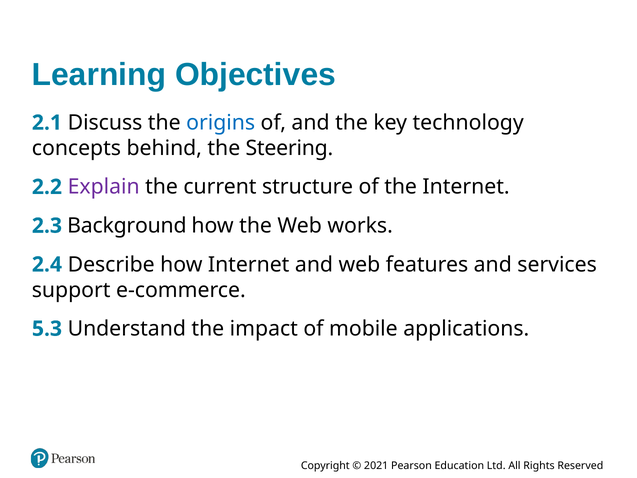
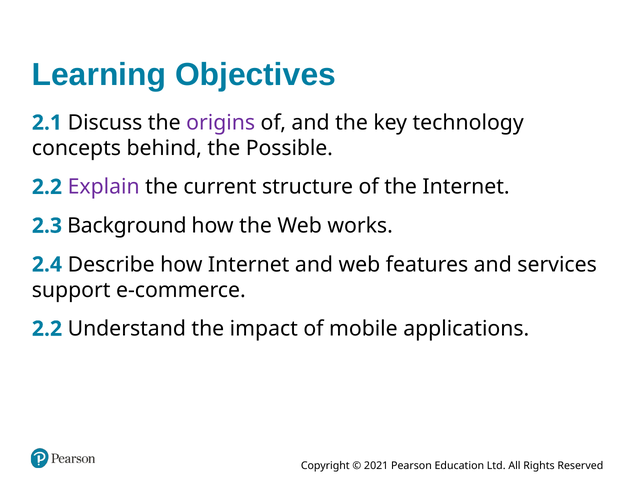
origins colour: blue -> purple
Steering: Steering -> Possible
5.3 at (47, 329): 5.3 -> 2.2
